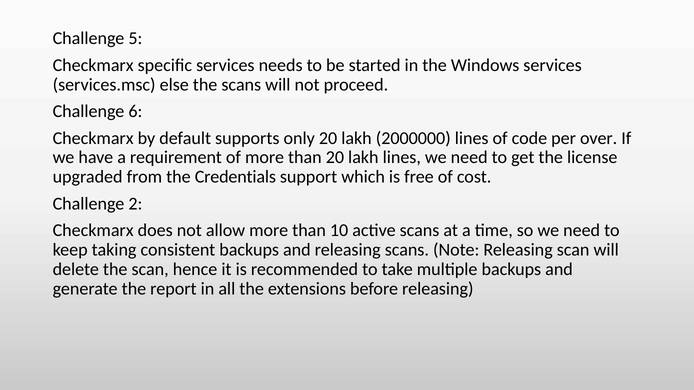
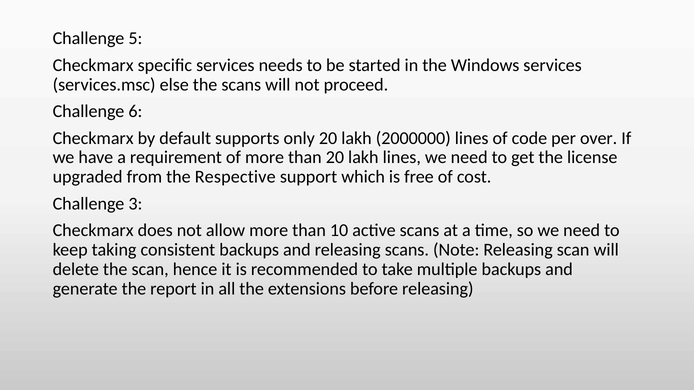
Credentials: Credentials -> Respective
2: 2 -> 3
